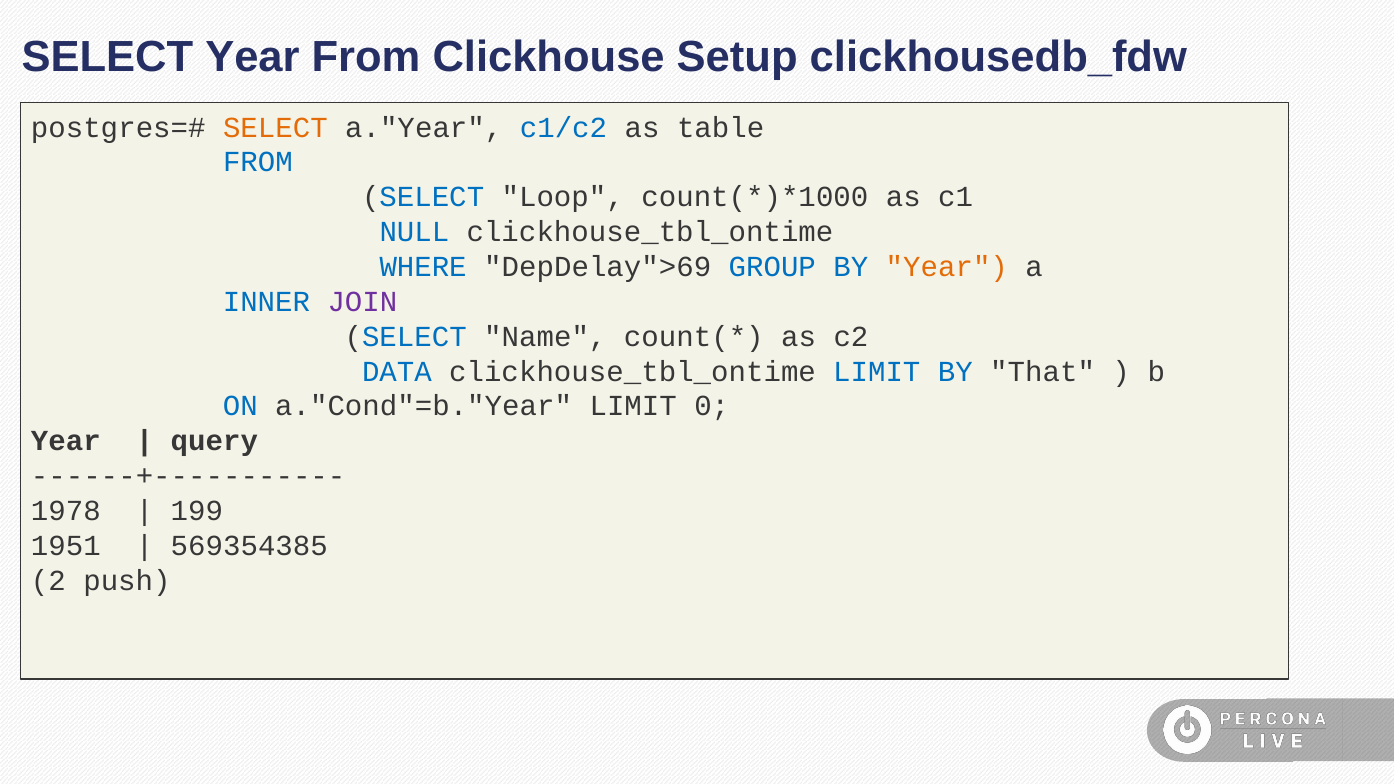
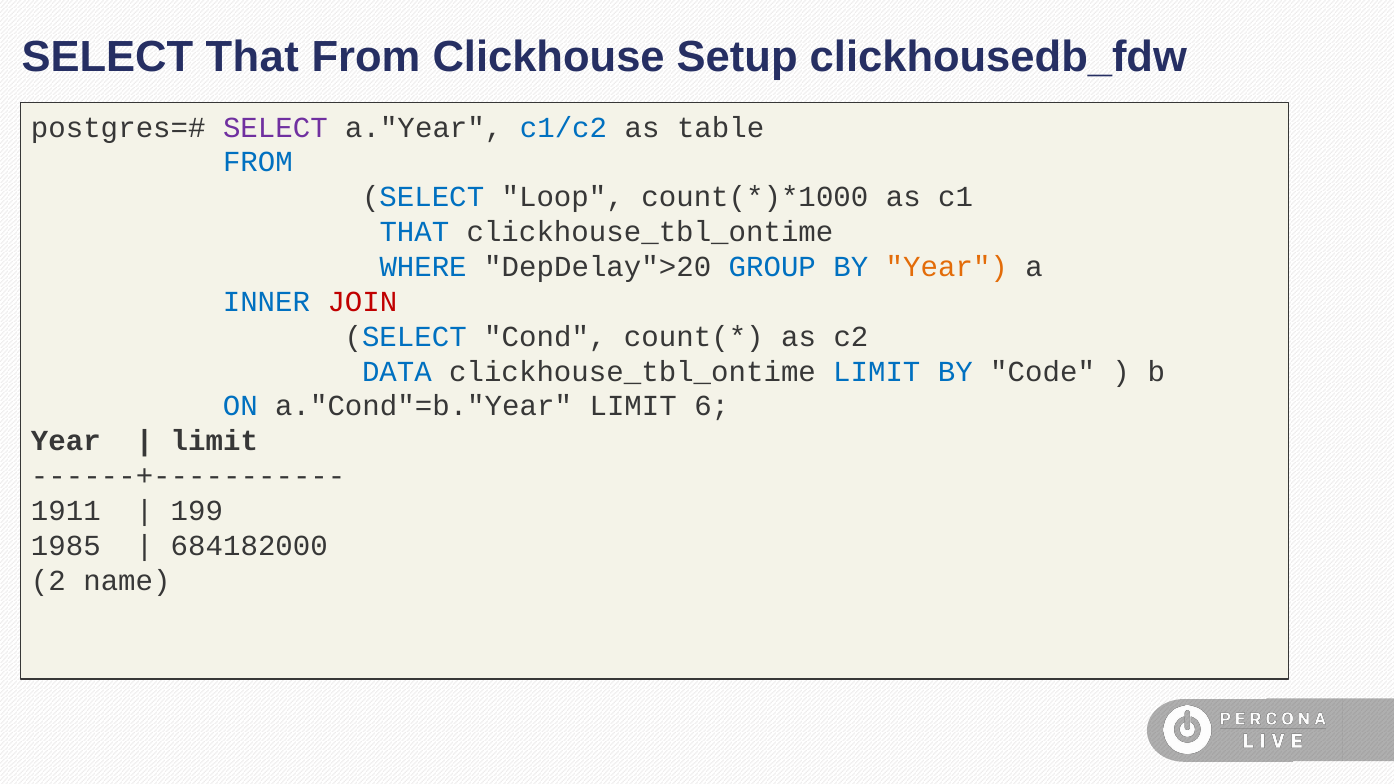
SELECT Year: Year -> That
SELECT at (275, 128) colour: orange -> purple
NULL at (414, 232): NULL -> THAT
DepDelay">69: DepDelay">69 -> DepDelay">20
JOIN colour: purple -> red
Name: Name -> Cond
That: That -> Code
0: 0 -> 6
query at (214, 441): query -> limit
1978: 1978 -> 1911
1951: 1951 -> 1985
569354385: 569354385 -> 684182000
push: push -> name
